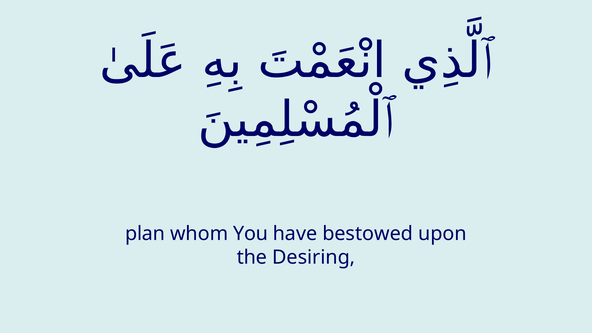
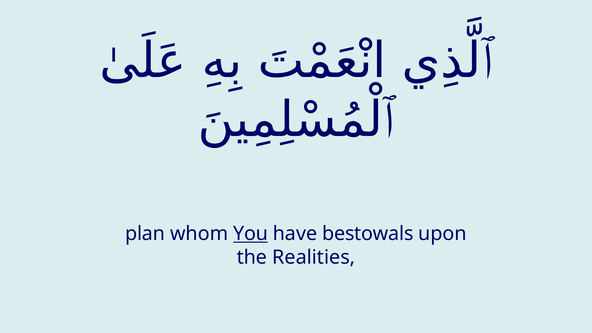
You underline: none -> present
bestowed: bestowed -> bestowals
Desiring: Desiring -> Realities
